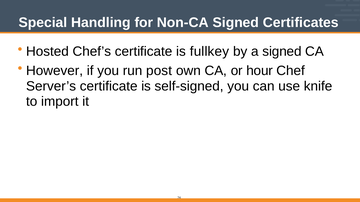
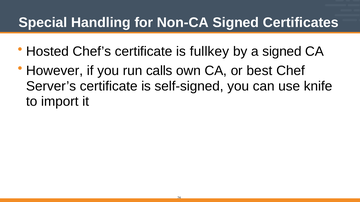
post: post -> calls
hour: hour -> best
